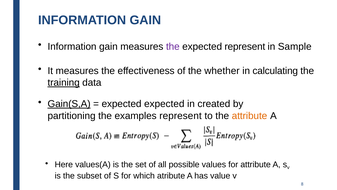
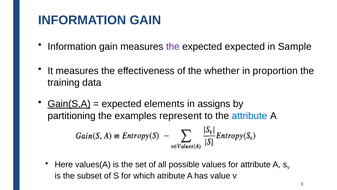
expected represent: represent -> expected
calculating: calculating -> proportion
training underline: present -> none
expected expected: expected -> elements
created: created -> assigns
attribute at (249, 115) colour: orange -> blue
